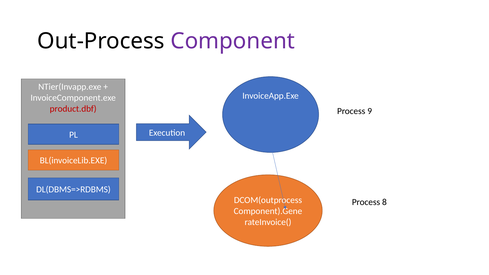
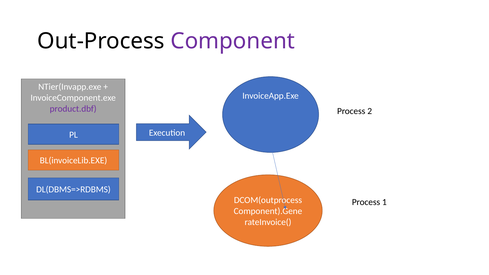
product.dbf colour: red -> purple
9: 9 -> 2
8: 8 -> 1
